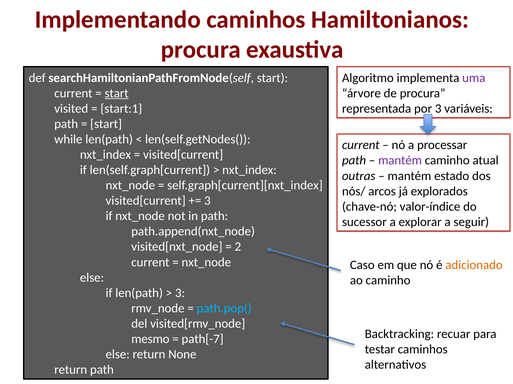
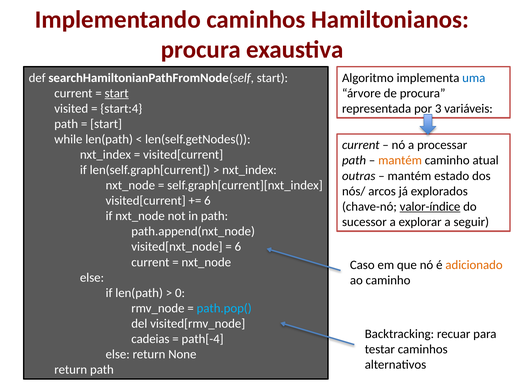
uma colour: purple -> blue
start:1: start:1 -> start:4
mantém at (400, 161) colour: purple -> orange
3 at (207, 201): 3 -> 6
valor-índice underline: none -> present
2 at (238, 247): 2 -> 6
3 at (180, 293): 3 -> 0
mesmo: mesmo -> cadeias
path[-7: path[-7 -> path[-4
